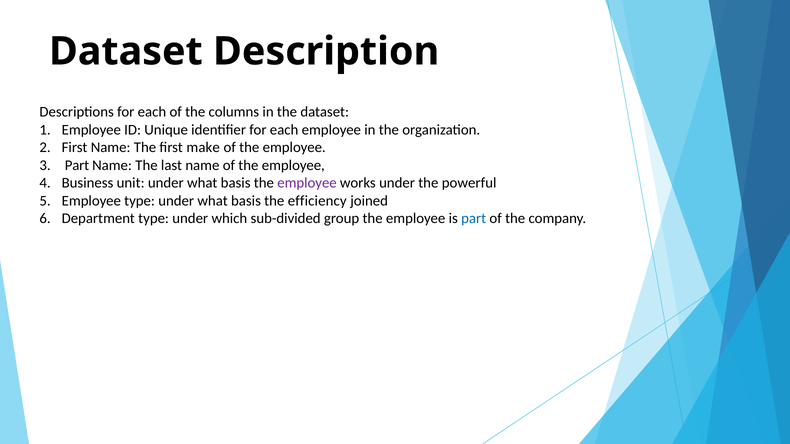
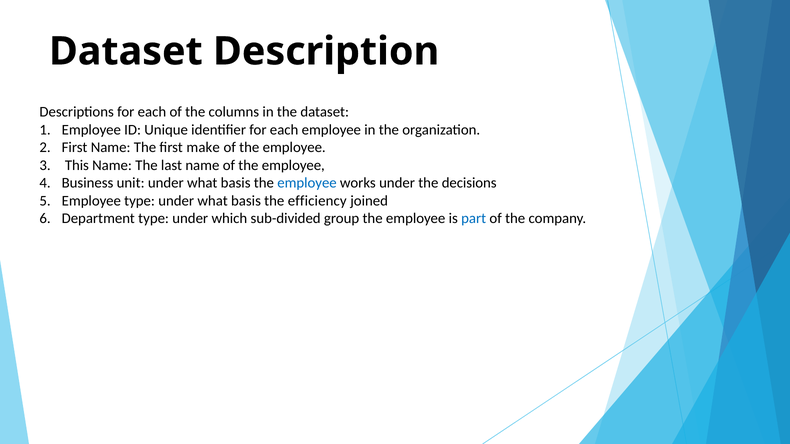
Part at (77, 165): Part -> This
employee at (307, 183) colour: purple -> blue
powerful: powerful -> decisions
